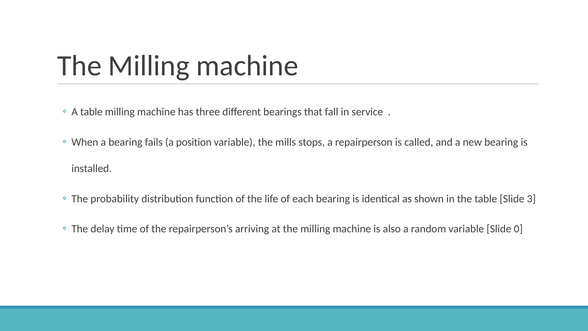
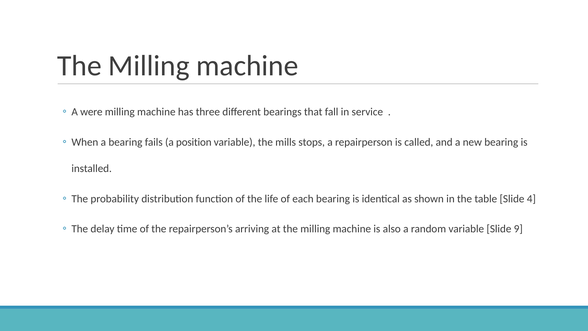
A table: table -> were
3: 3 -> 4
0: 0 -> 9
